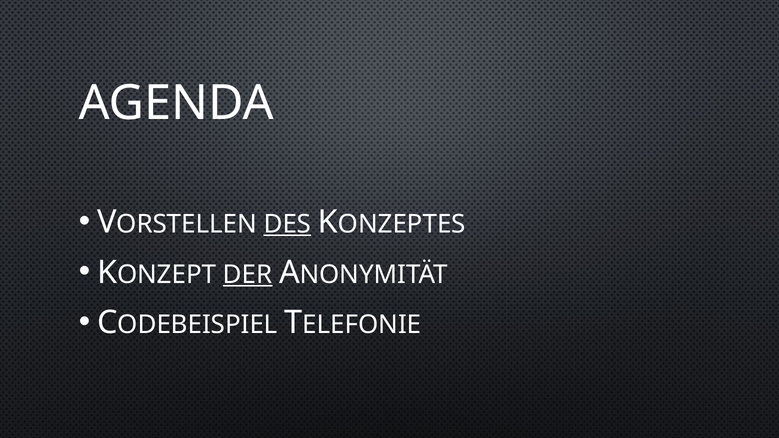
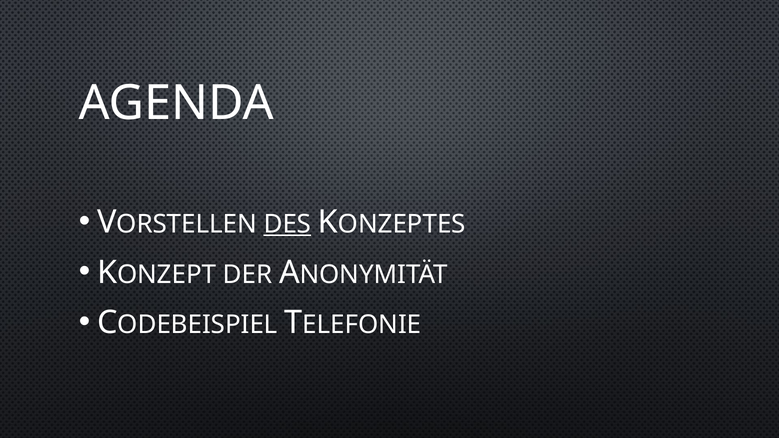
DER underline: present -> none
